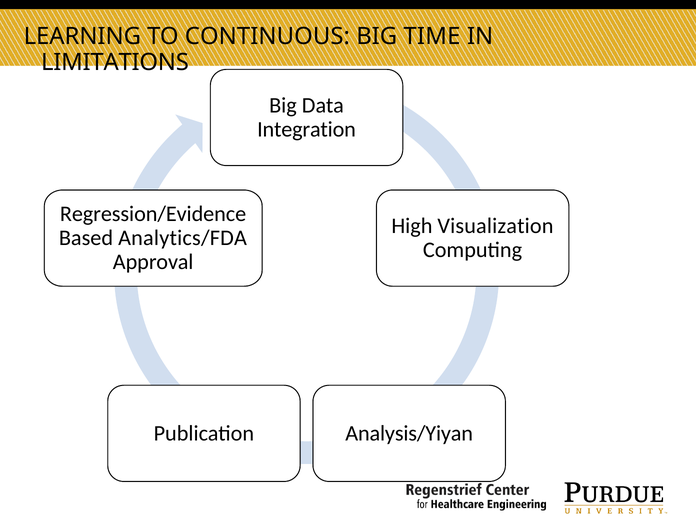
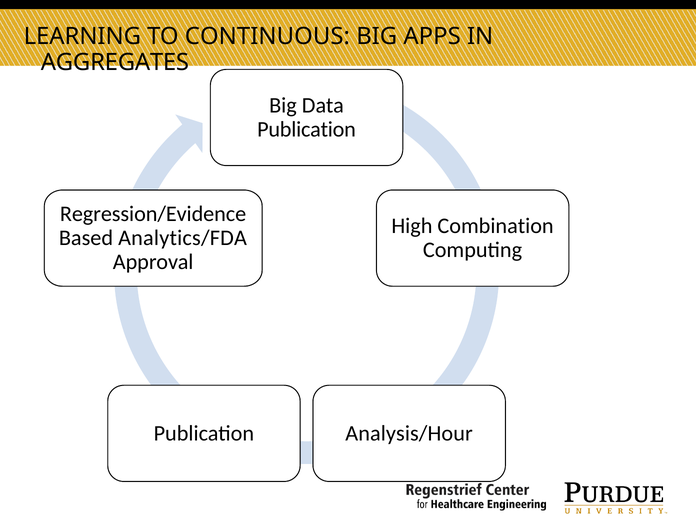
TIME: TIME -> APPS
LIMITATIONS: LIMITATIONS -> AGGREGATES
Integration at (306, 129): Integration -> Publication
Visualization: Visualization -> Combination
Analysis/Yiyan: Analysis/Yiyan -> Analysis/Hour
